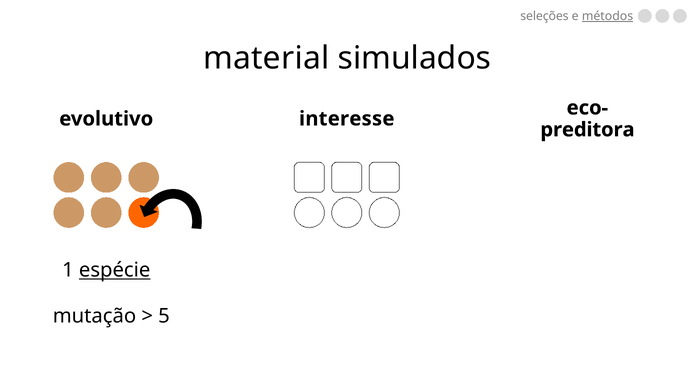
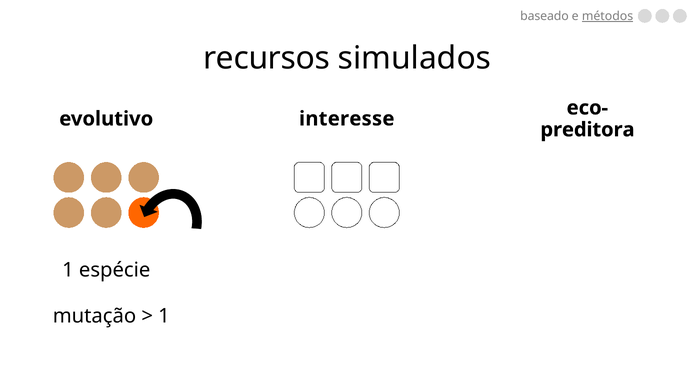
seleções: seleções -> baseado
material: material -> recursos
espécie underline: present -> none
5 at (164, 316): 5 -> 1
